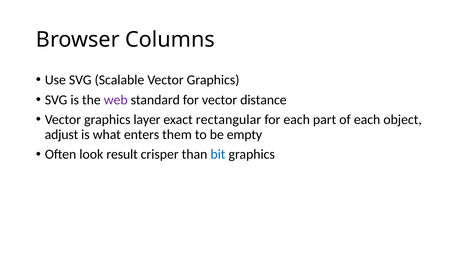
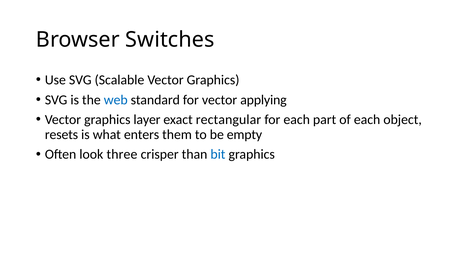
Columns: Columns -> Switches
web colour: purple -> blue
distance: distance -> applying
adjust: adjust -> resets
result: result -> three
